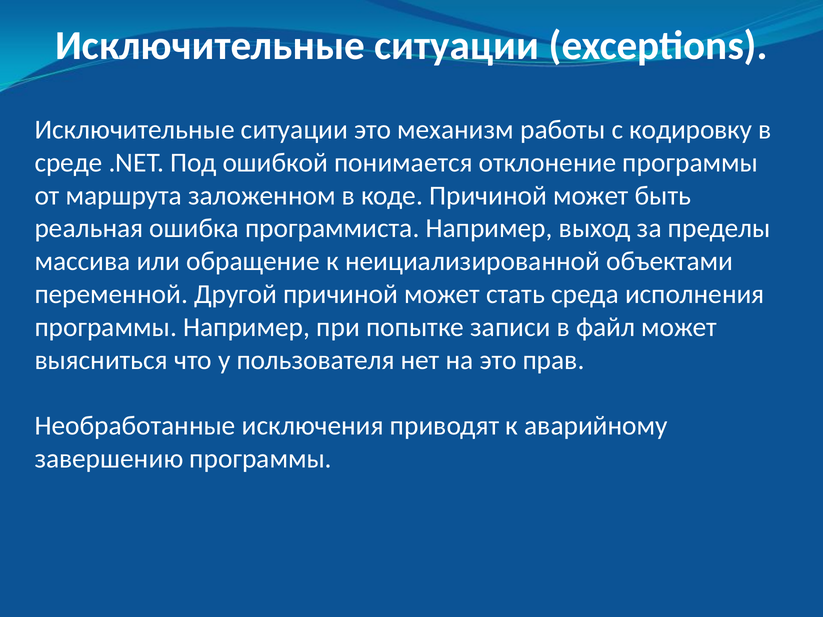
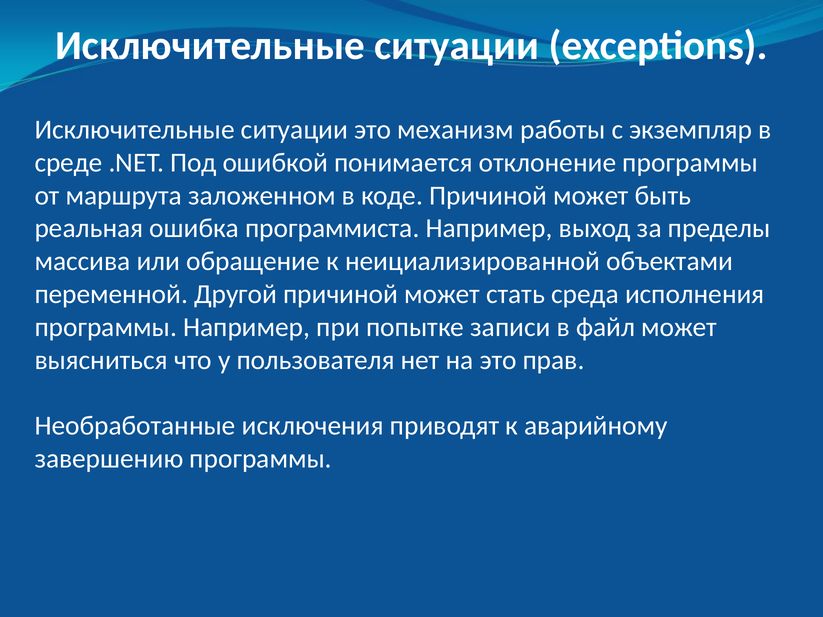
кодировку: кодировку -> экземпляр
